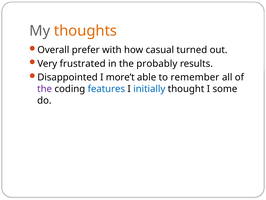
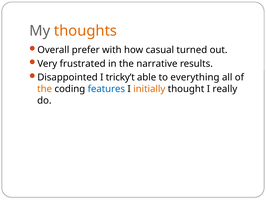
probably: probably -> narrative
more’t: more’t -> tricky’t
remember: remember -> everything
the at (45, 89) colour: purple -> orange
initially colour: blue -> orange
some: some -> really
